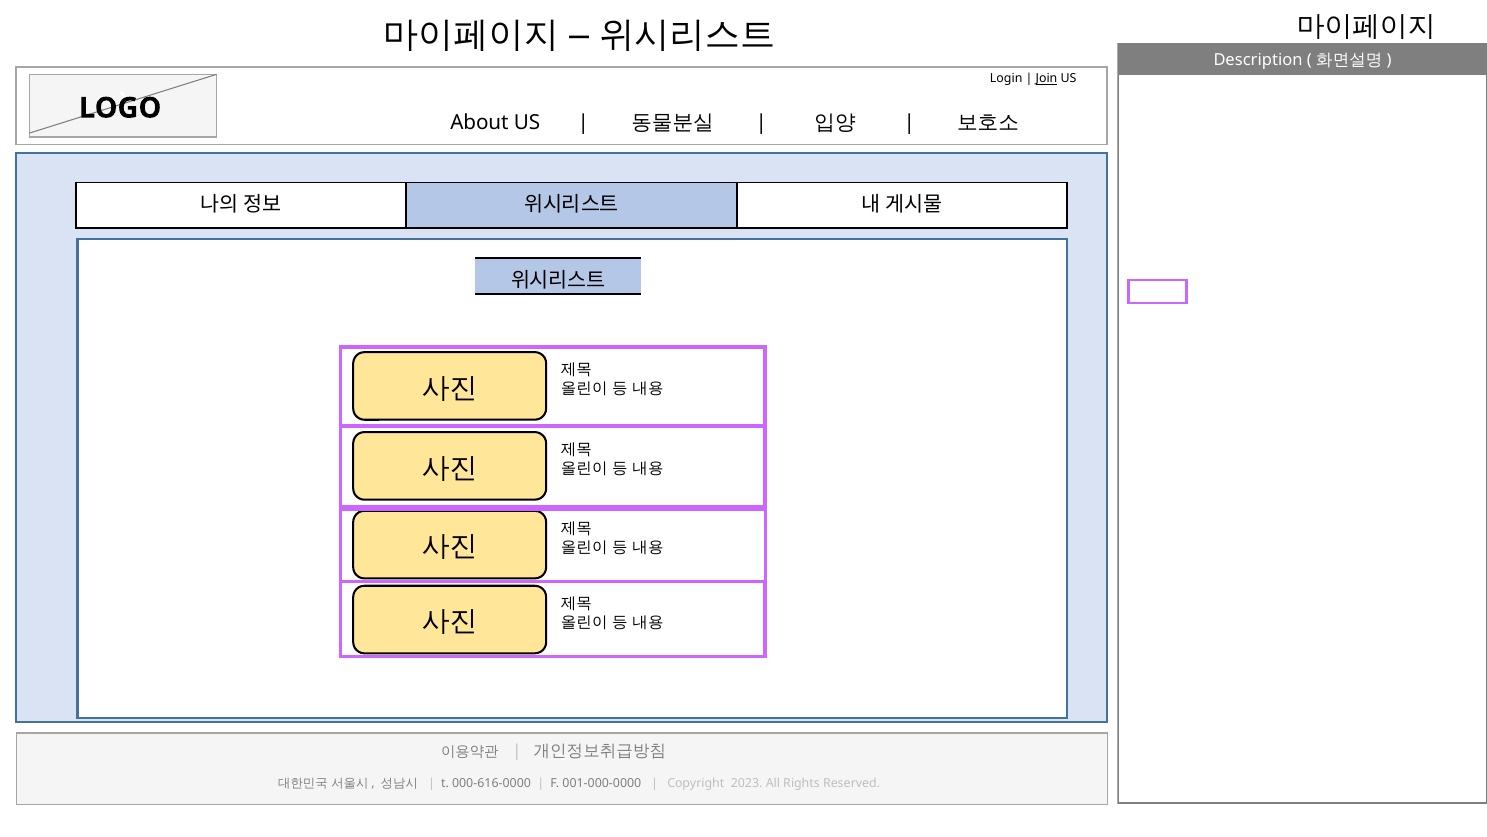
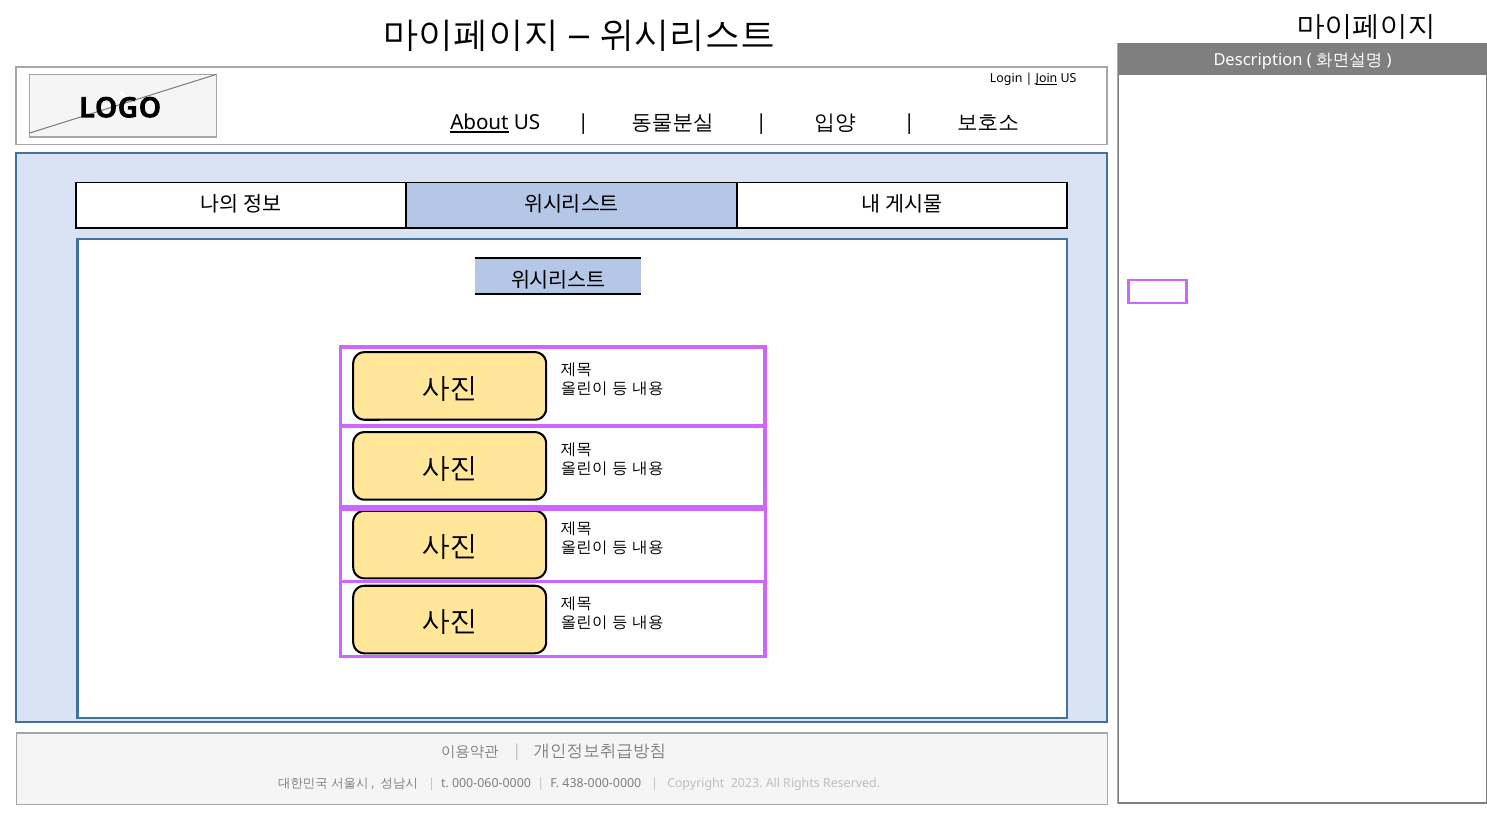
About underline: none -> present
000-616-0000: 000-616-0000 -> 000-060-0000
001-000-0000: 001-000-0000 -> 438-000-0000
